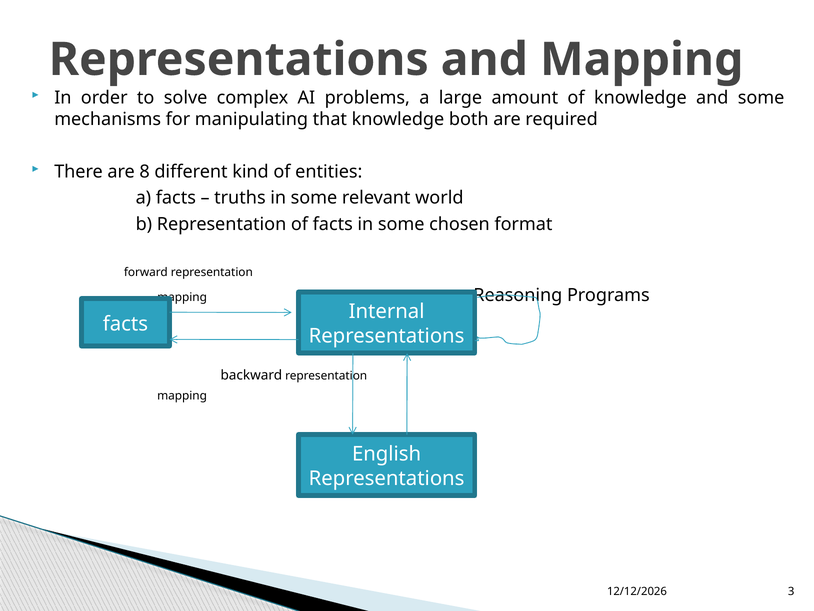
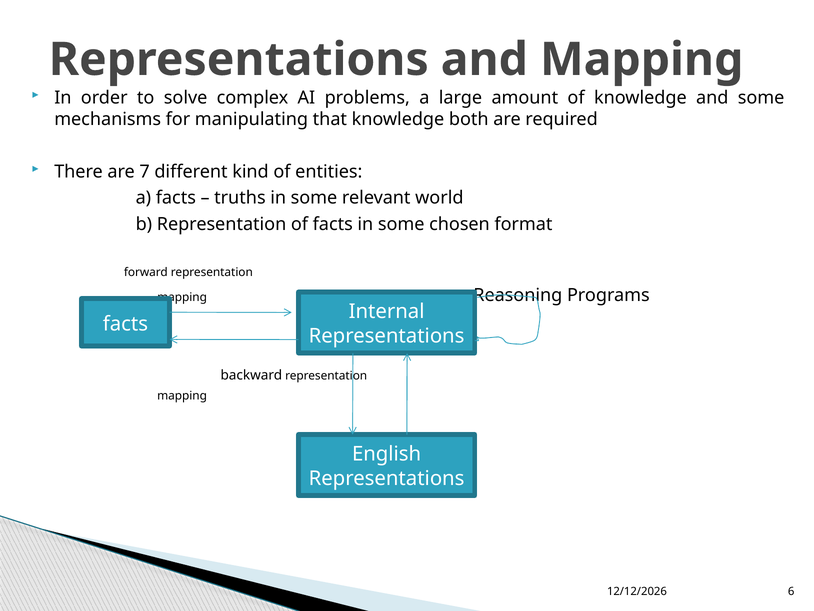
8: 8 -> 7
3: 3 -> 6
